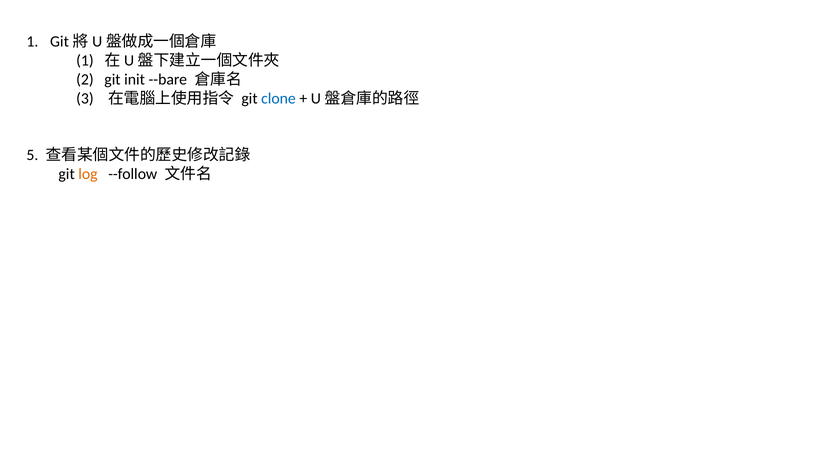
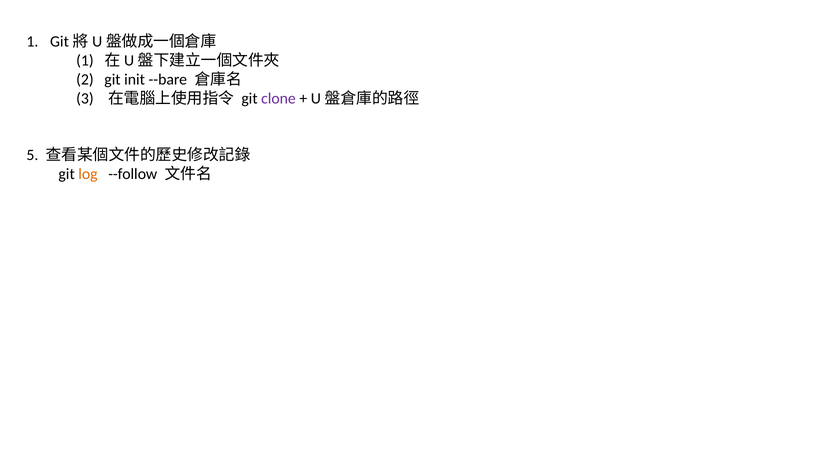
clone colour: blue -> purple
